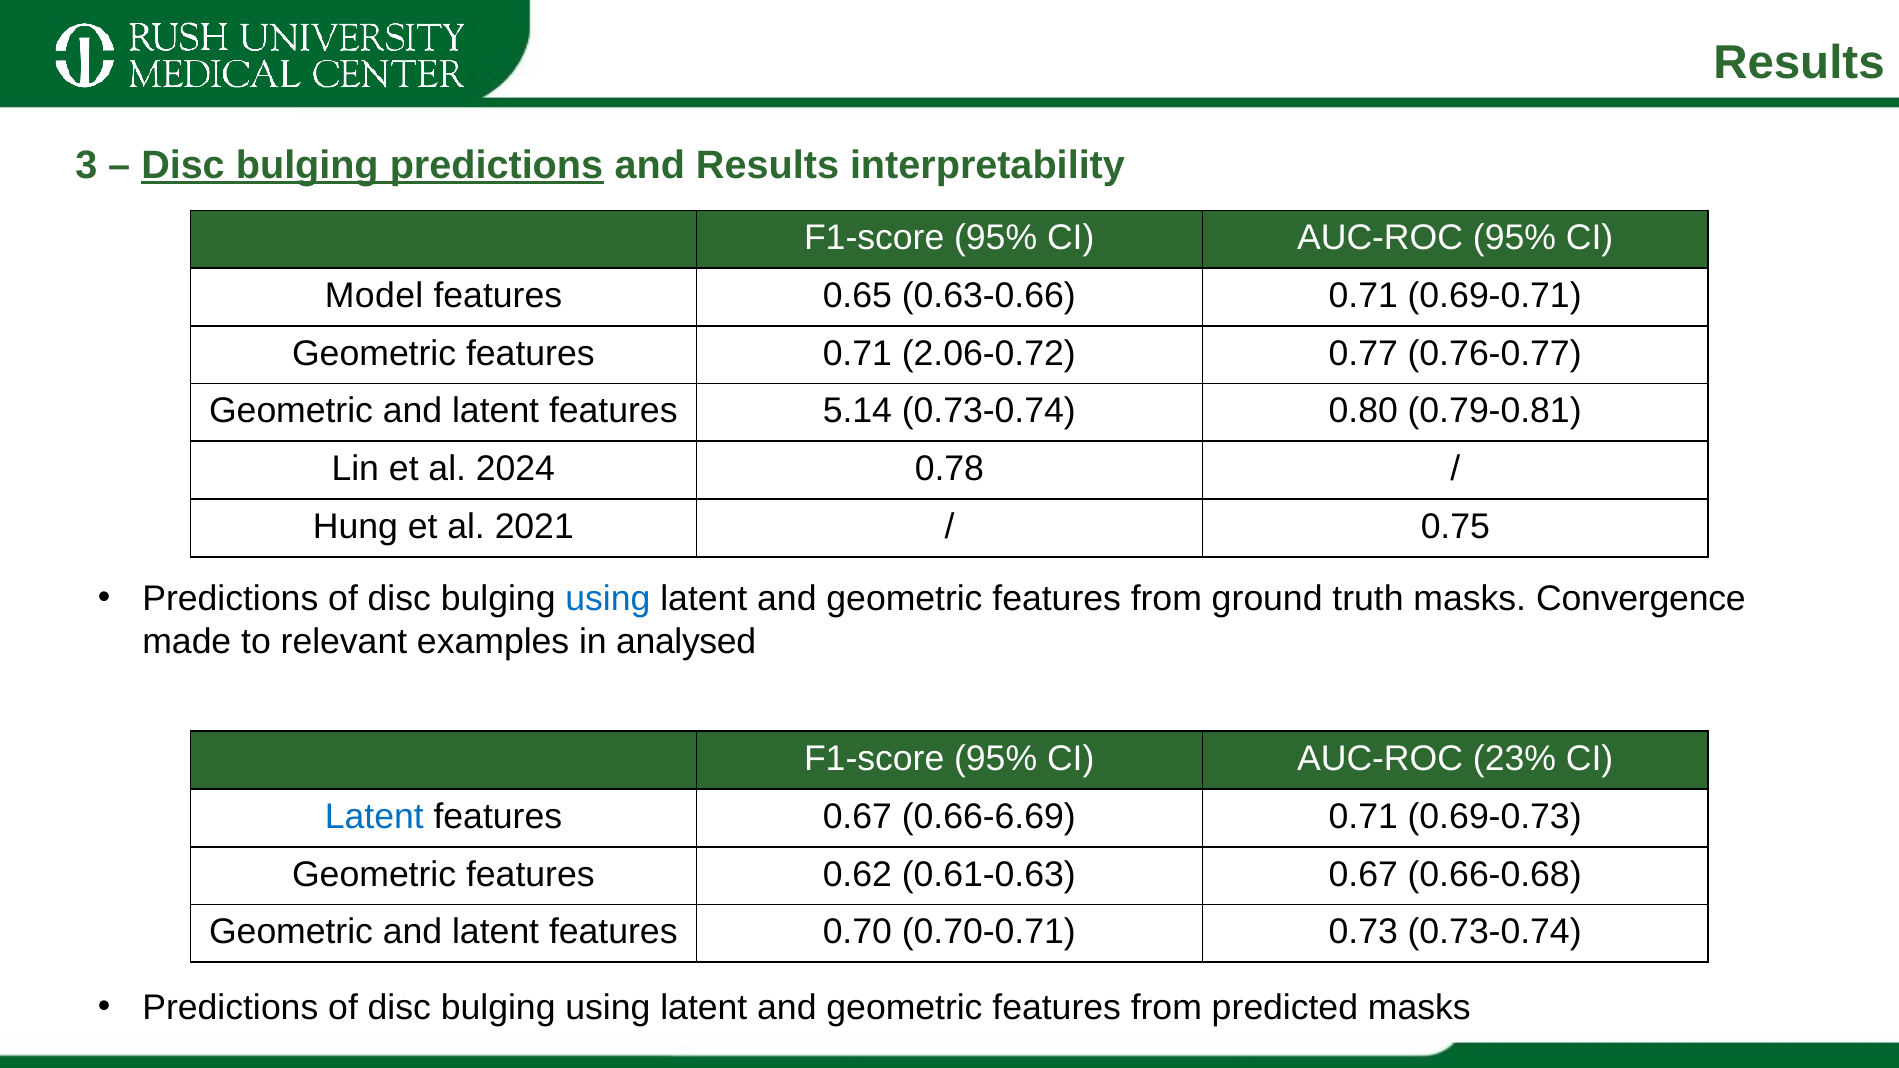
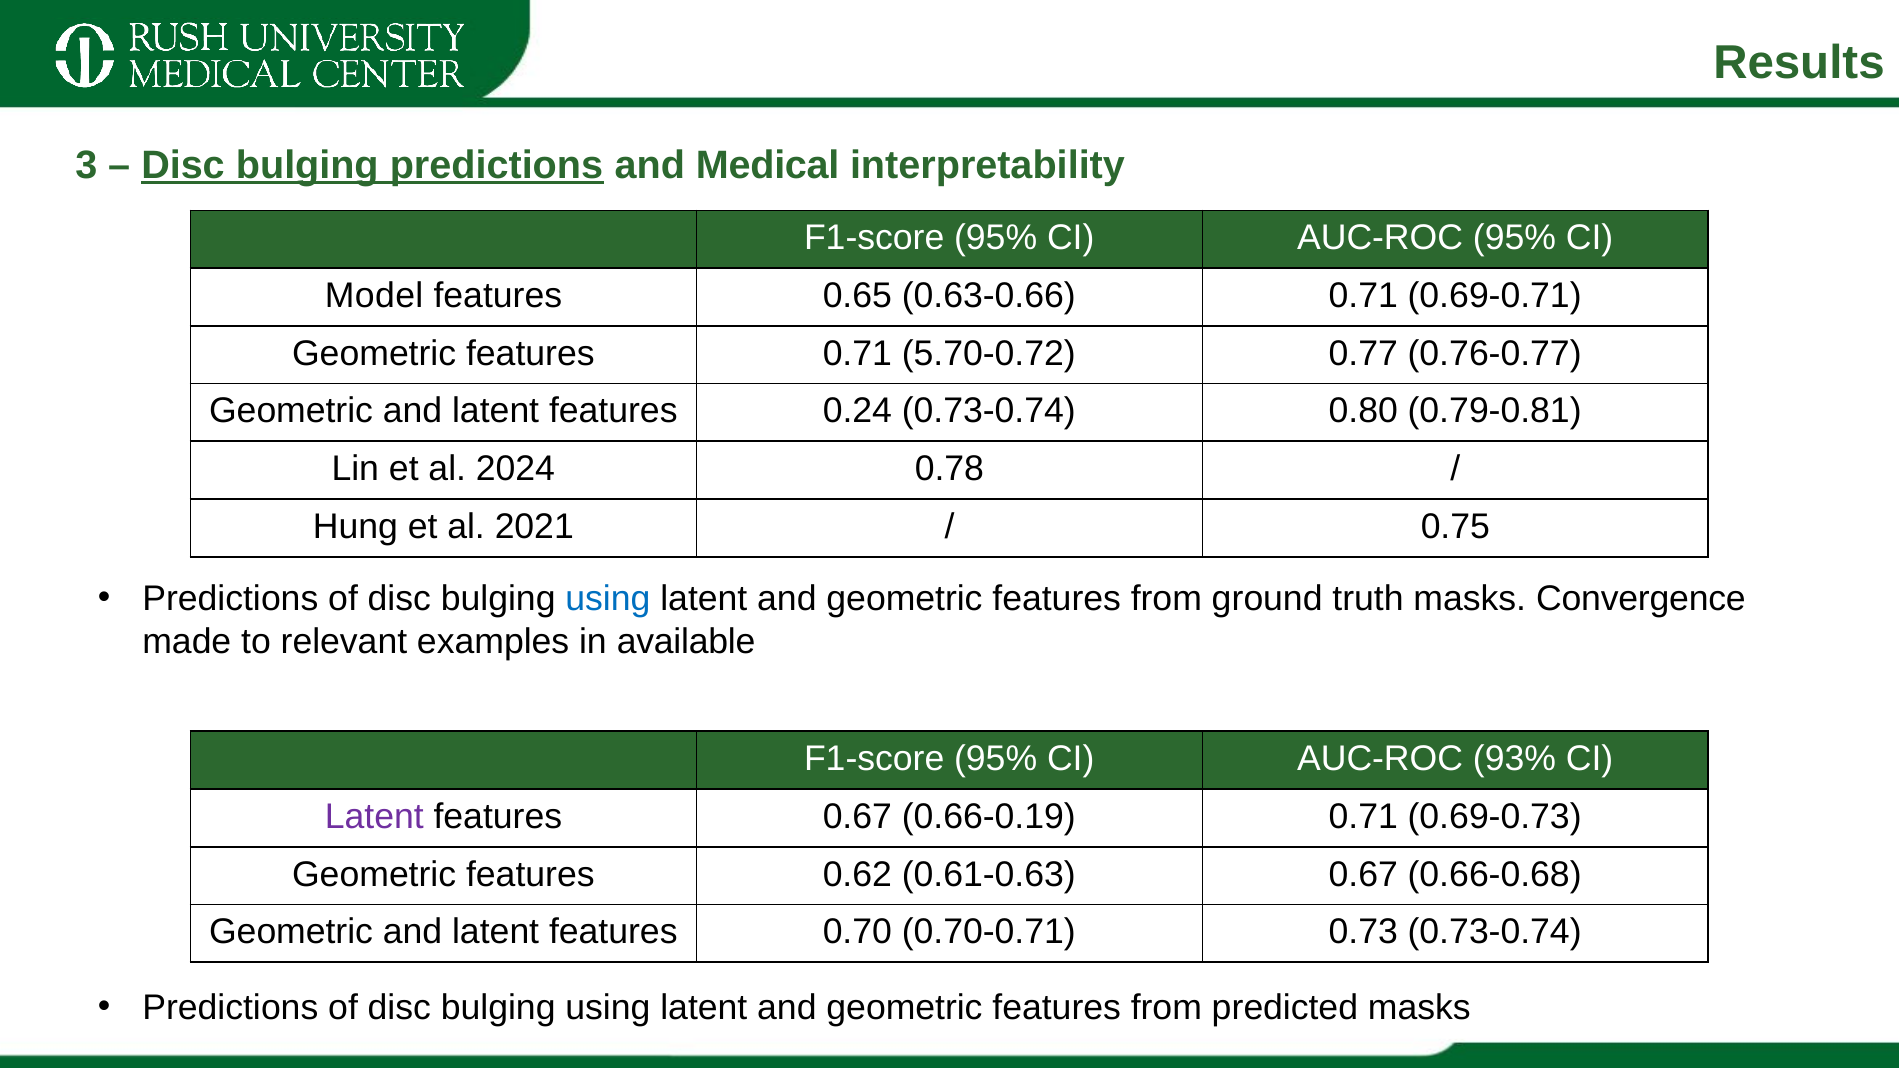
and Results: Results -> Medical
2.06-0.72: 2.06-0.72 -> 5.70-0.72
5.14: 5.14 -> 0.24
analysed: analysed -> available
23%: 23% -> 93%
Latent at (374, 817) colour: blue -> purple
0.66-6.69: 0.66-6.69 -> 0.66-0.19
